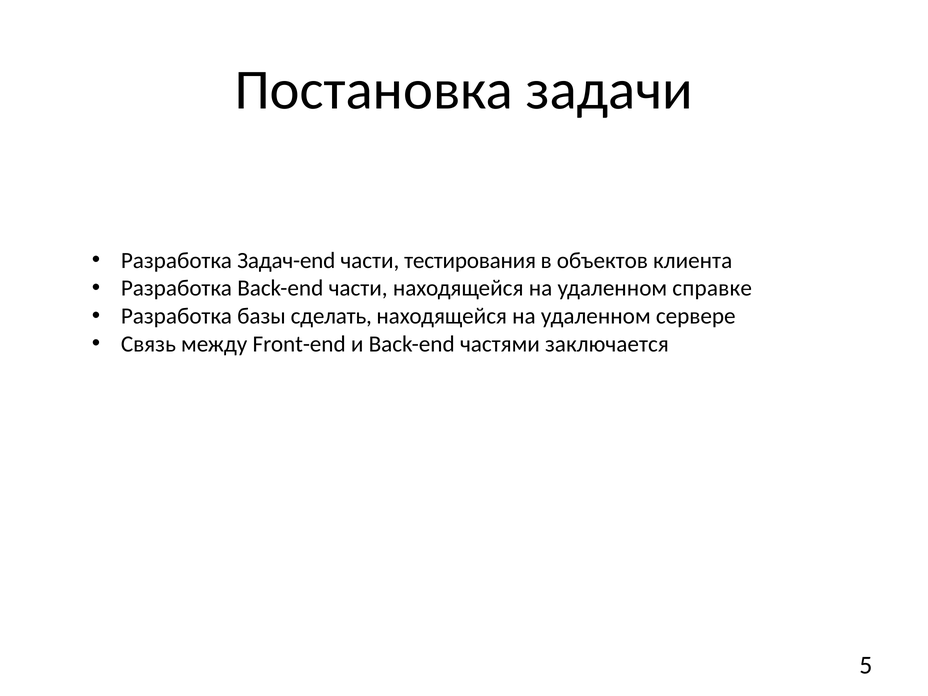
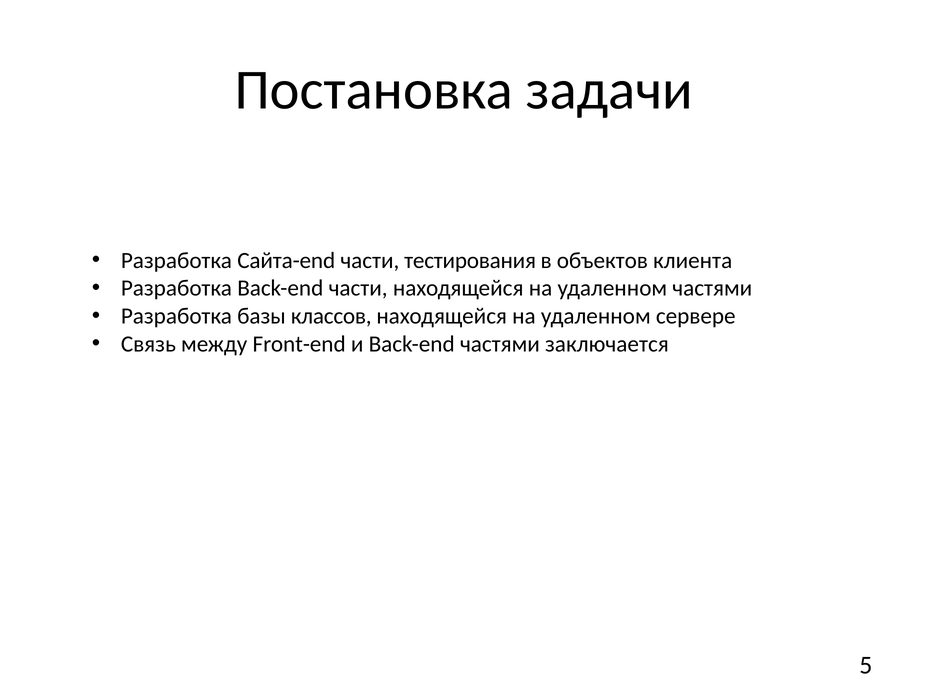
Задач-end: Задач-end -> Сайта-end
удаленном справке: справке -> частями
сделать: сделать -> классов
